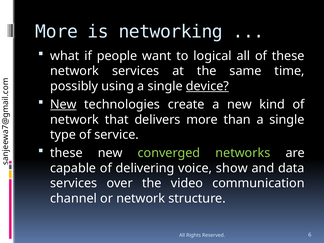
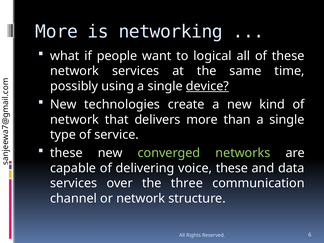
New at (63, 104) underline: present -> none
voice show: show -> these
video: video -> three
